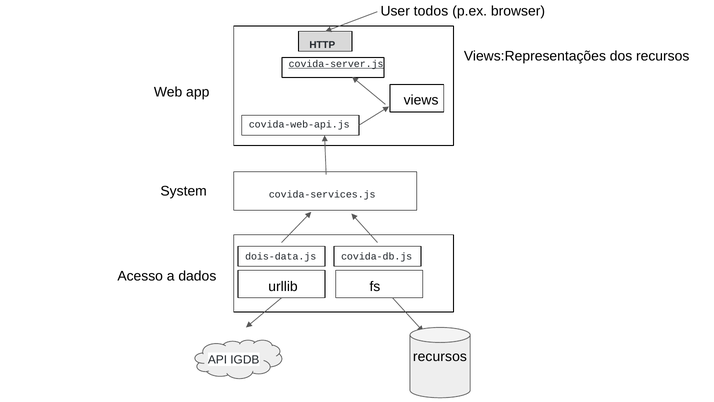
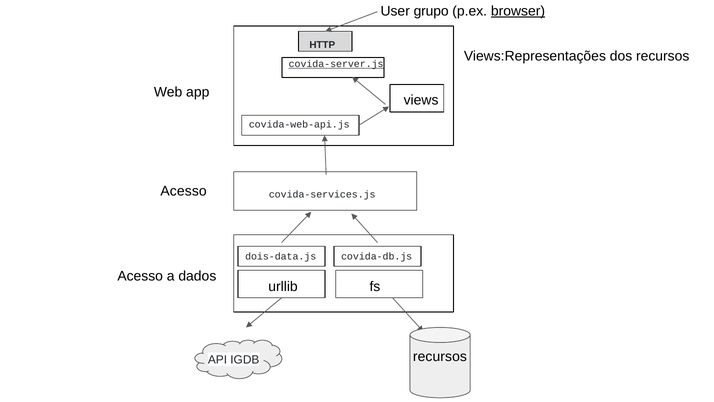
todos: todos -> grupo
browser underline: none -> present
System at (184, 191): System -> Acesso
